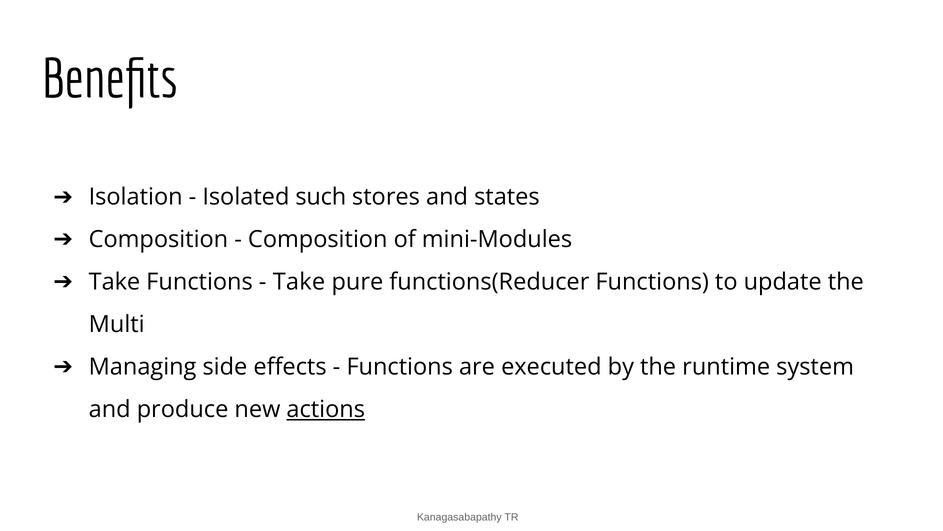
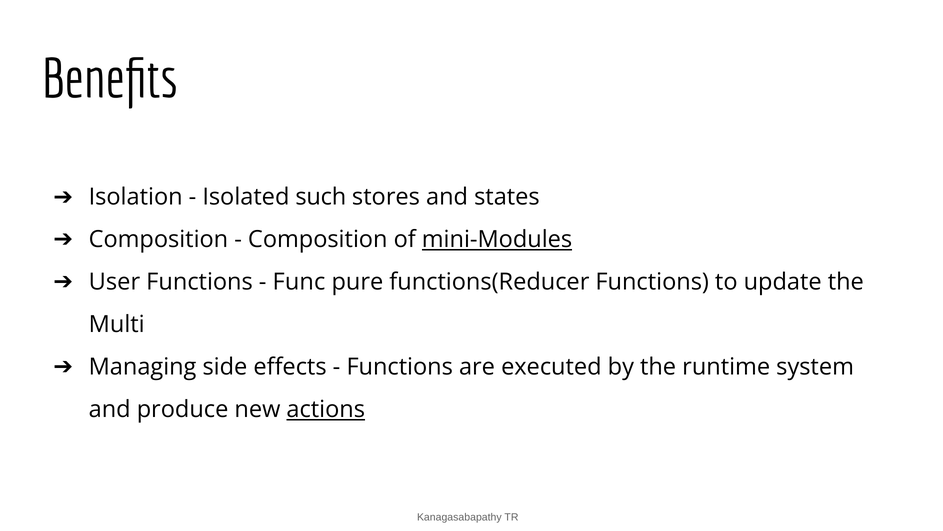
mini-Modules underline: none -> present
Take at (114, 282): Take -> User
Take at (299, 282): Take -> Func
